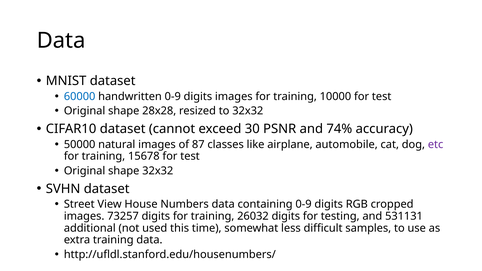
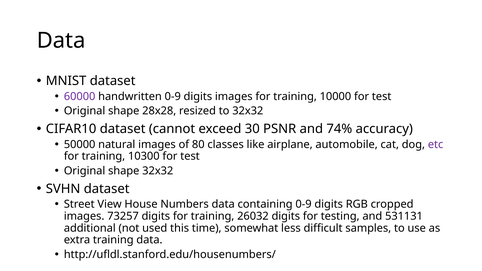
60000 colour: blue -> purple
87: 87 -> 80
15678: 15678 -> 10300
